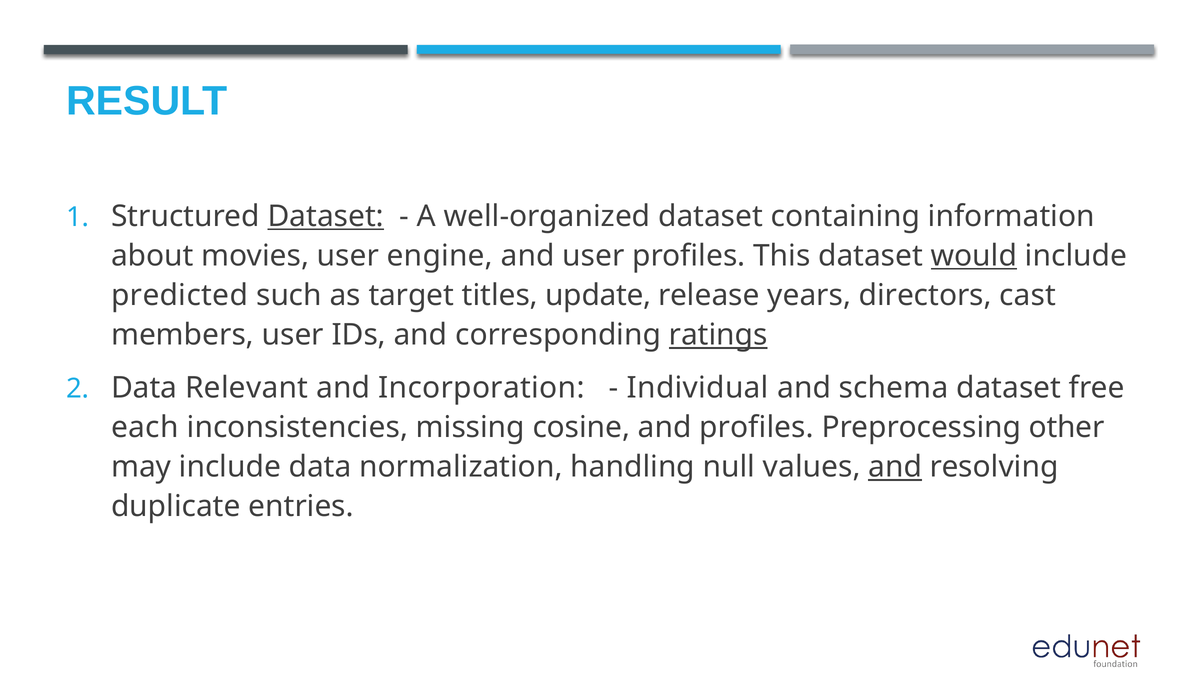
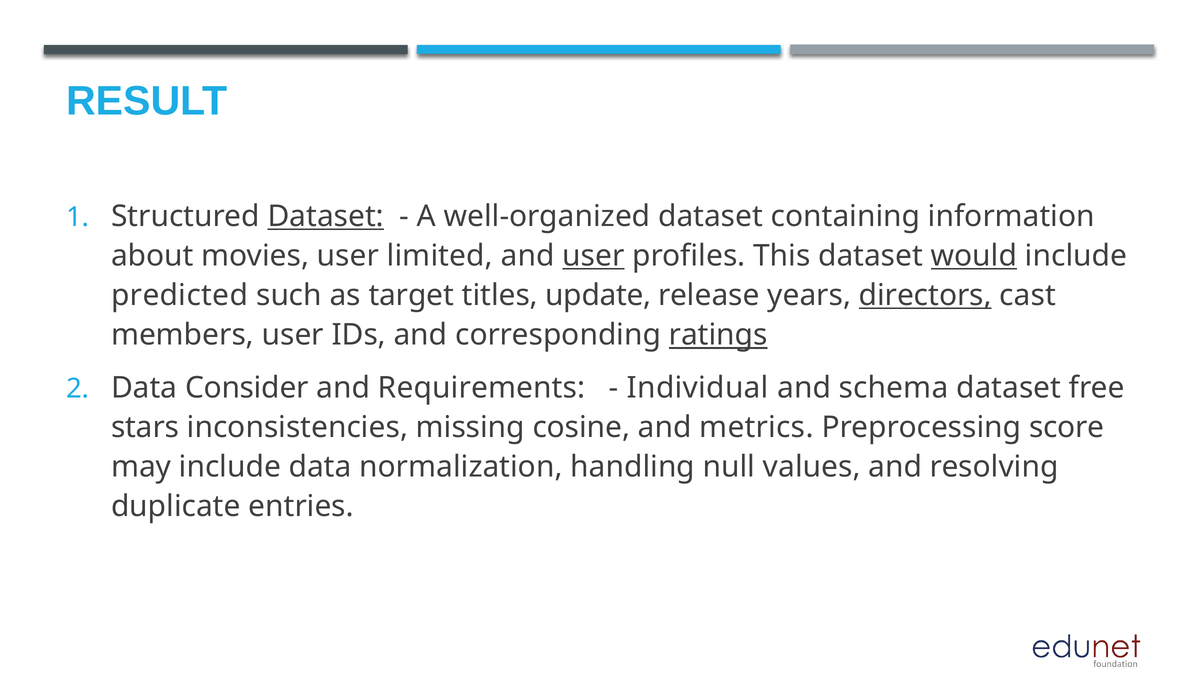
engine: engine -> limited
user at (593, 256) underline: none -> present
directors underline: none -> present
Relevant: Relevant -> Consider
Incorporation: Incorporation -> Requirements
each: each -> stars
and profiles: profiles -> metrics
other: other -> score
and at (895, 467) underline: present -> none
